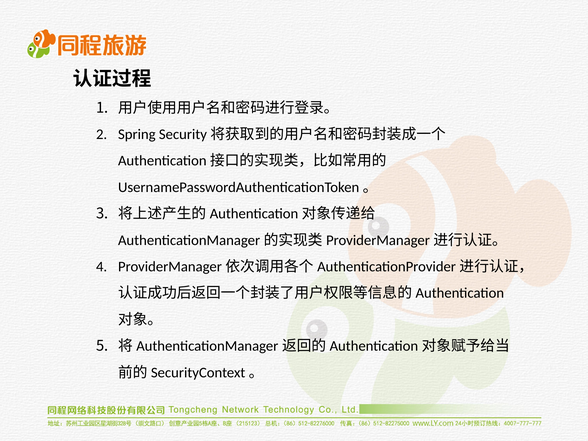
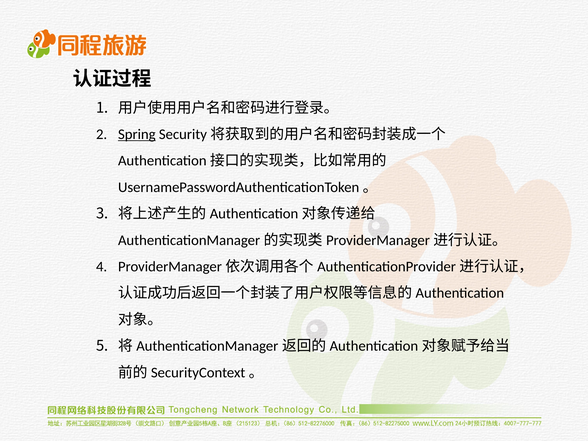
Spring underline: none -> present
